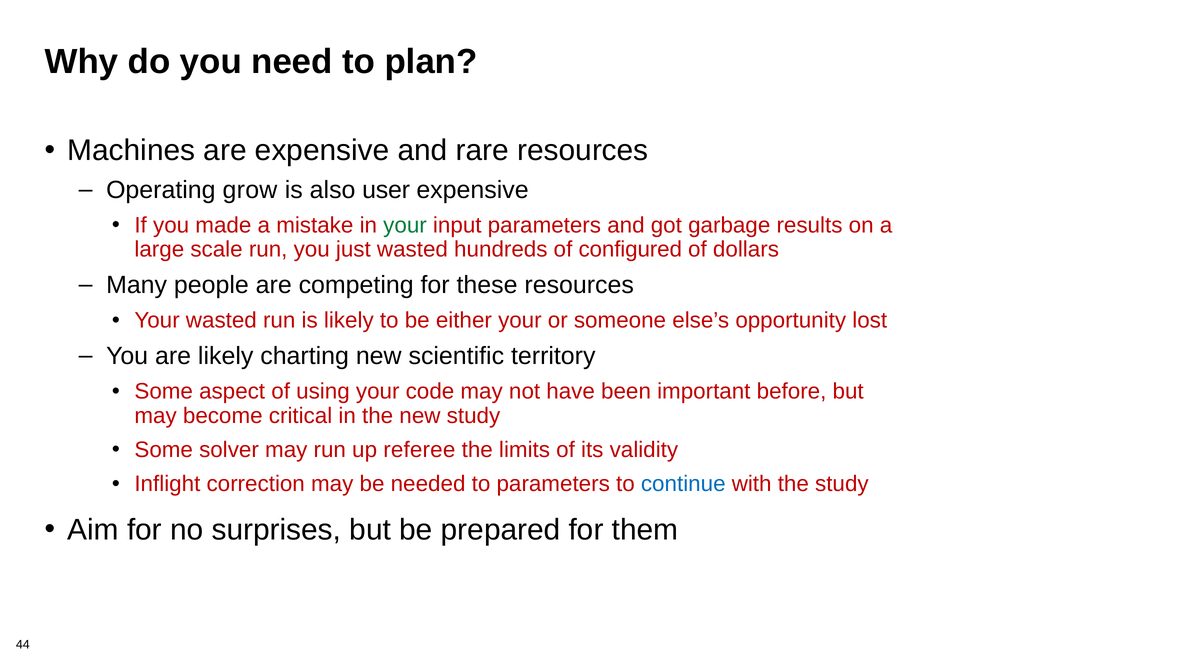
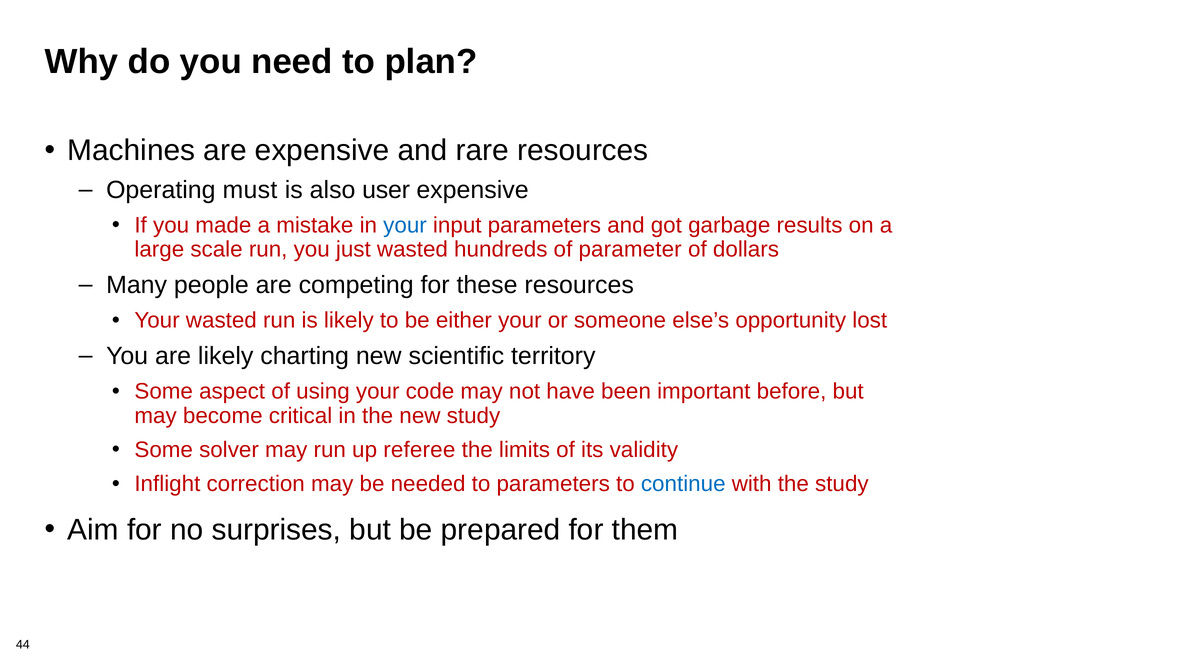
grow: grow -> must
your at (405, 226) colour: green -> blue
configured: configured -> parameter
